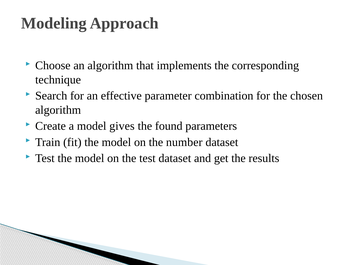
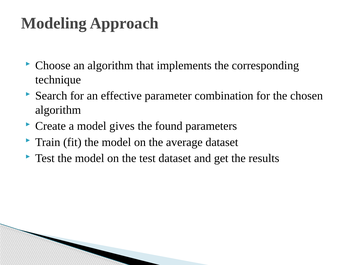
number: number -> average
